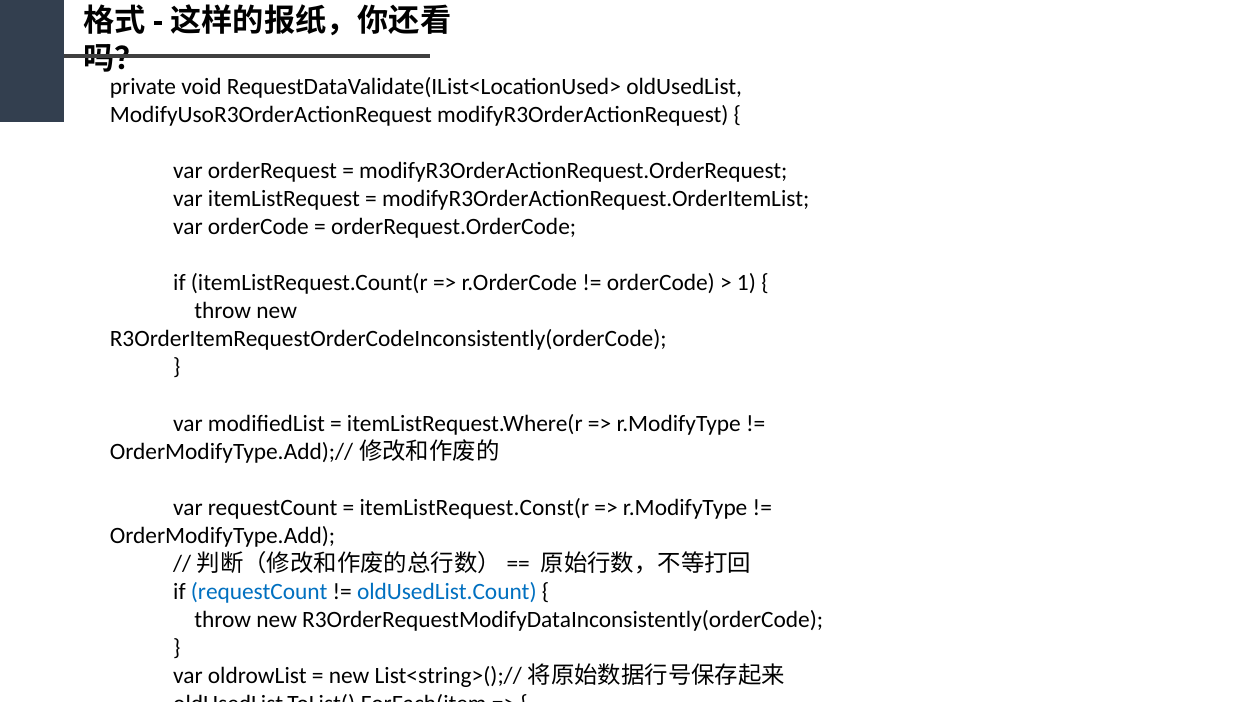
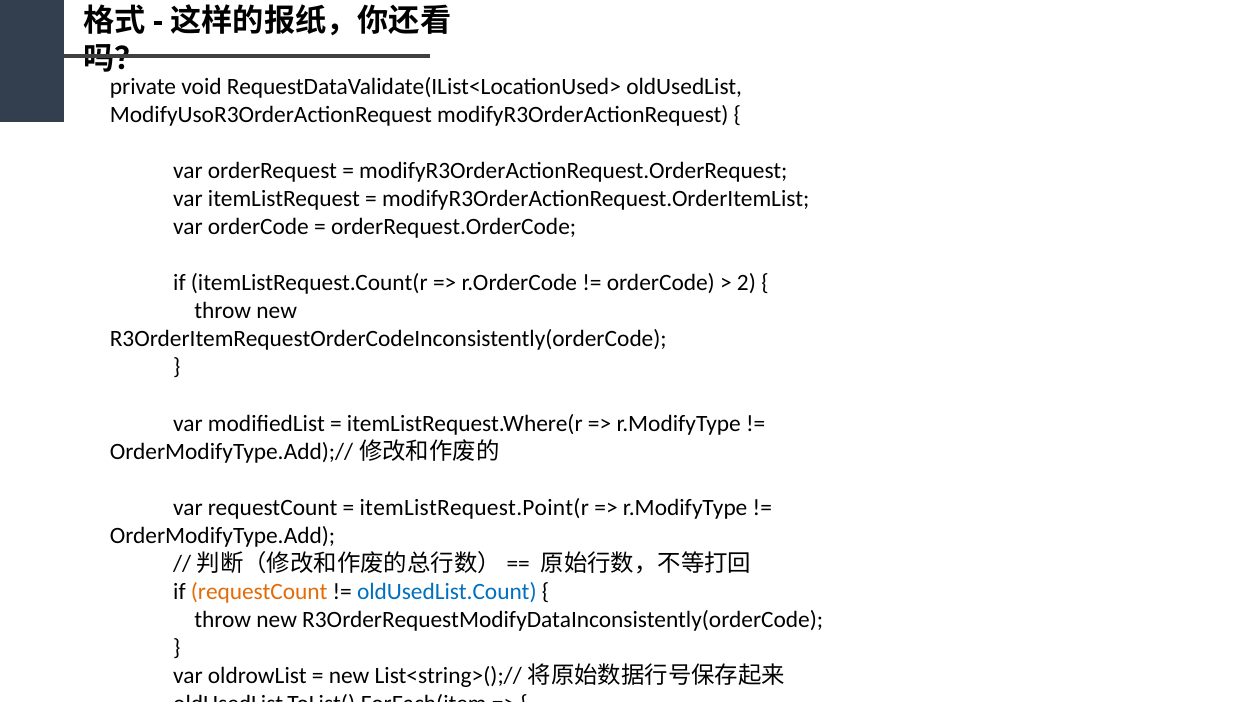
1: 1 -> 2
itemListRequest.Const(r: itemListRequest.Const(r -> itemListRequest.Point(r
requestCount at (259, 592) colour: blue -> orange
